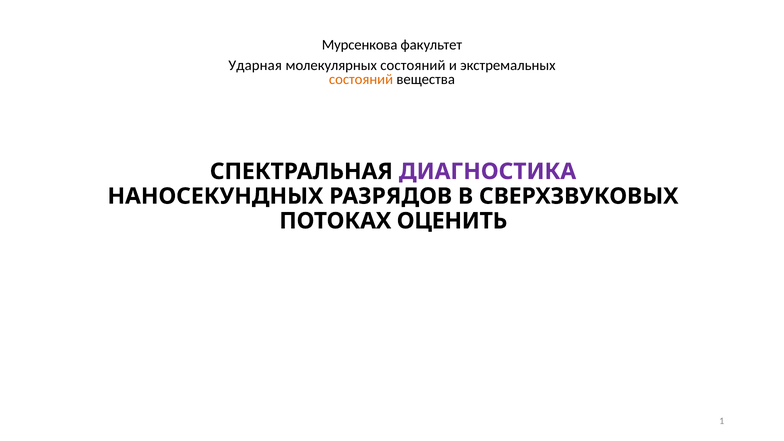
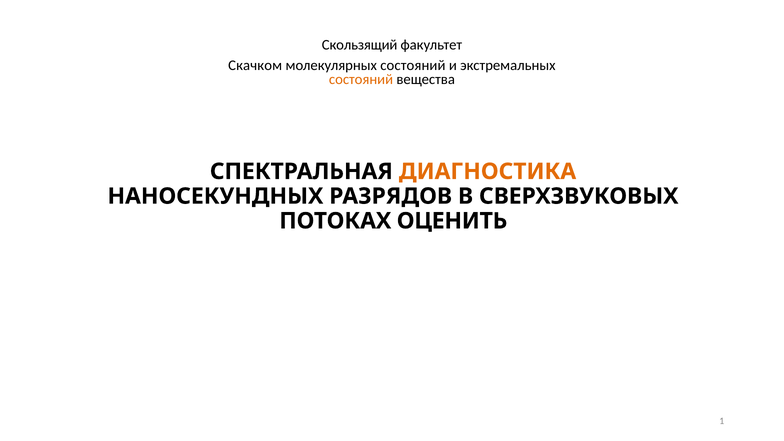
Мурсенкова: Мурсенкова -> Скользящий
Ударная: Ударная -> Скачком
ДИАГНОСТИКА colour: purple -> orange
